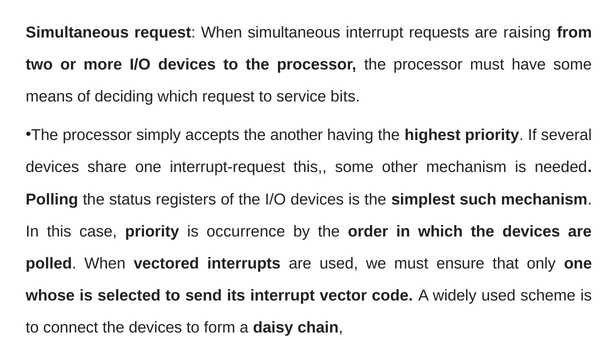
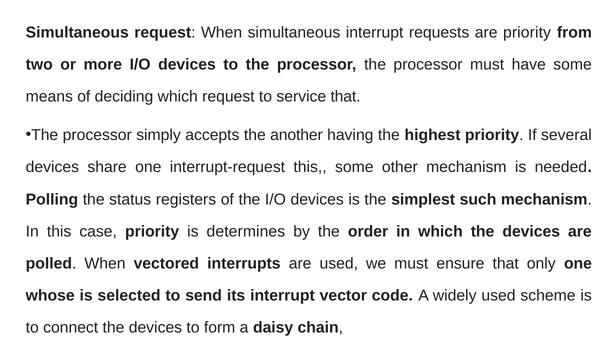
are raising: raising -> priority
service bits: bits -> that
occurrence: occurrence -> determines
